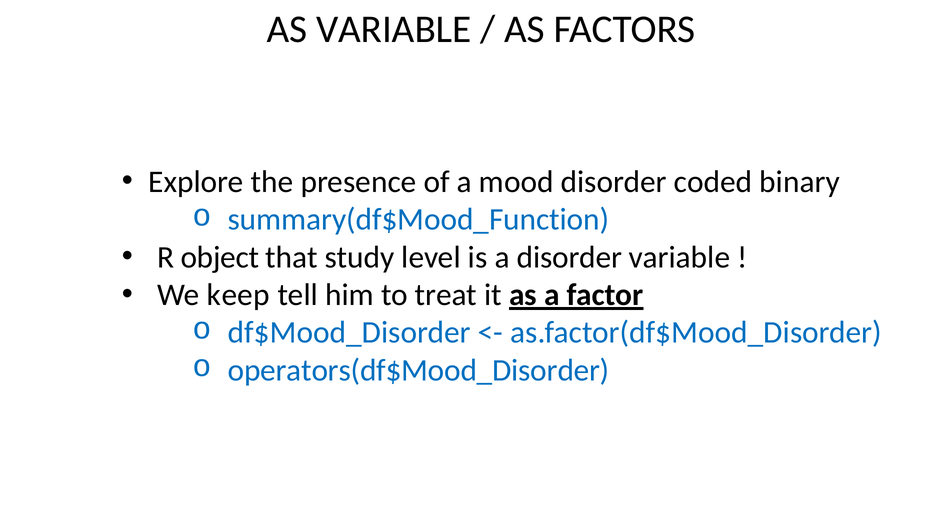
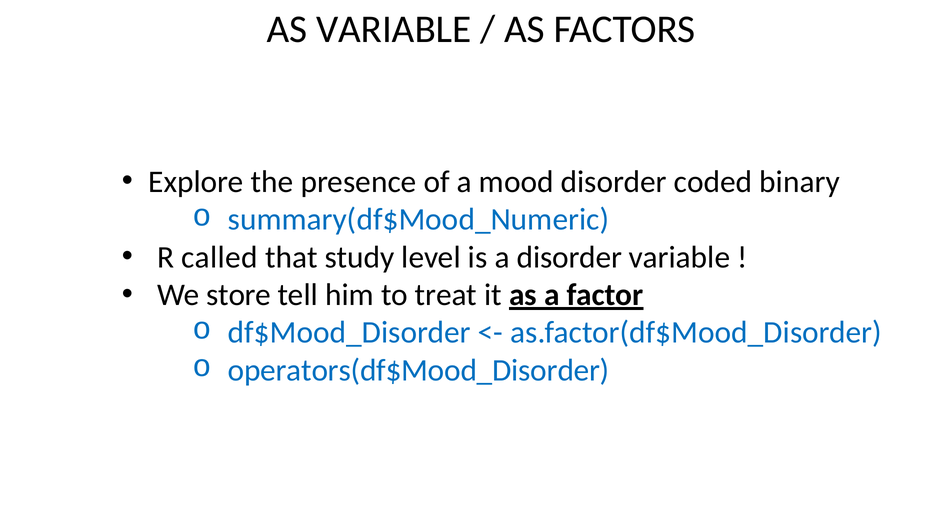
summary(df$Mood_Function: summary(df$Mood_Function -> summary(df$Mood_Numeric
object: object -> called
keep: keep -> store
